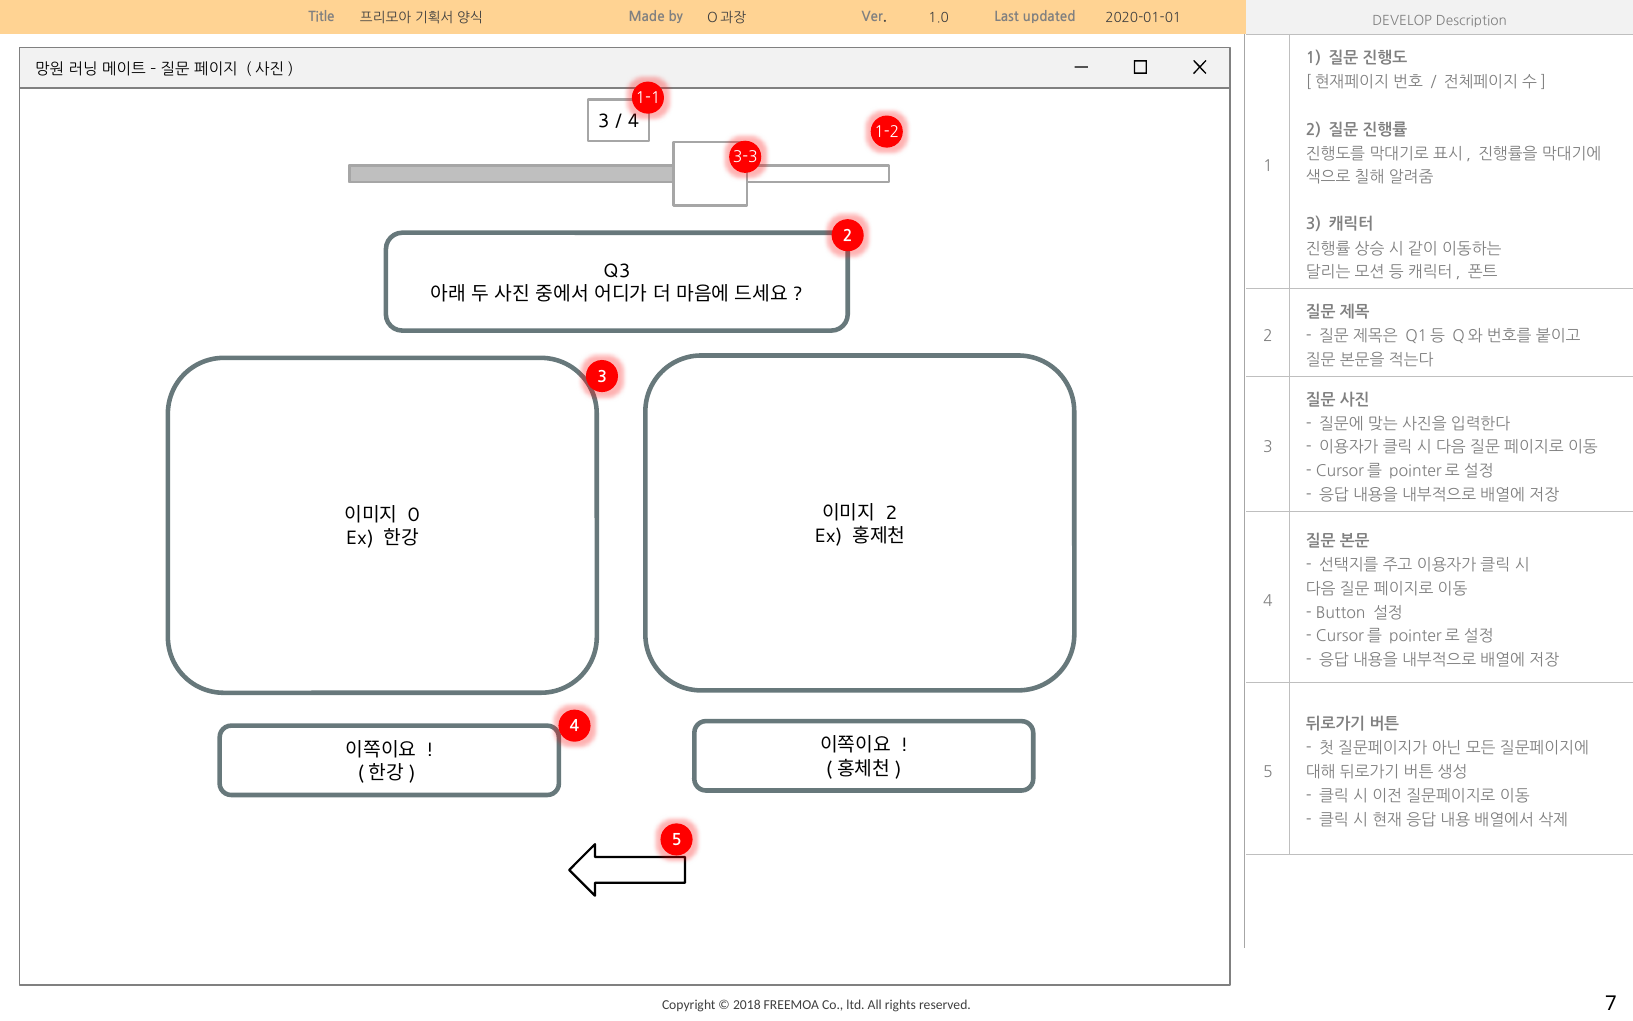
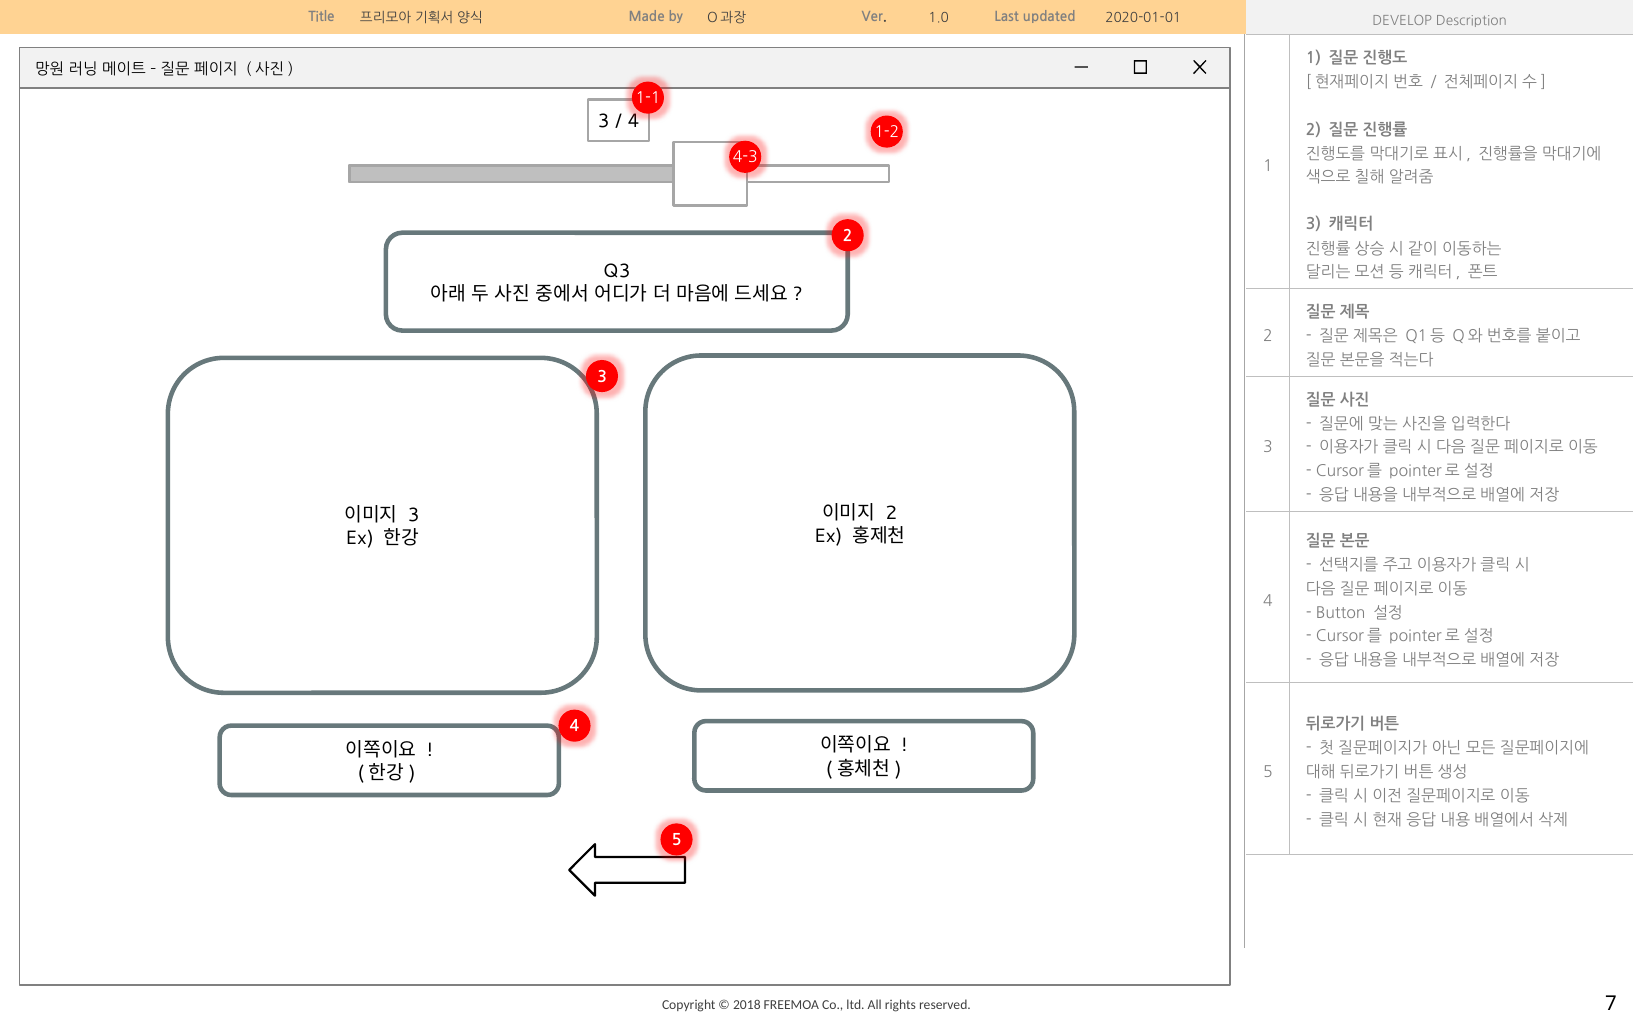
3-3: 3-3 -> 4-3
0 at (414, 515): 0 -> 3
